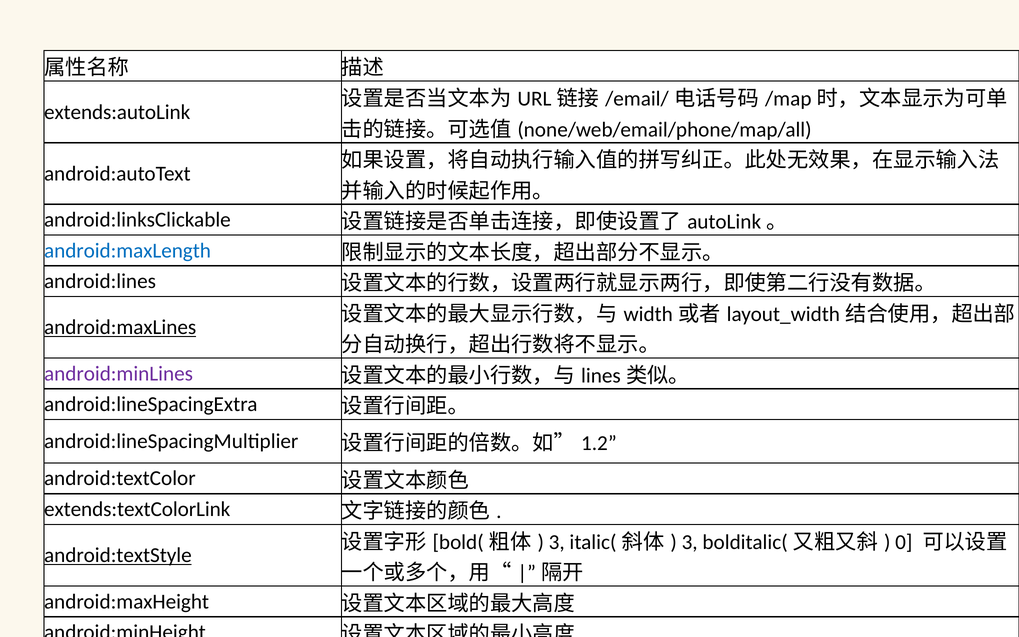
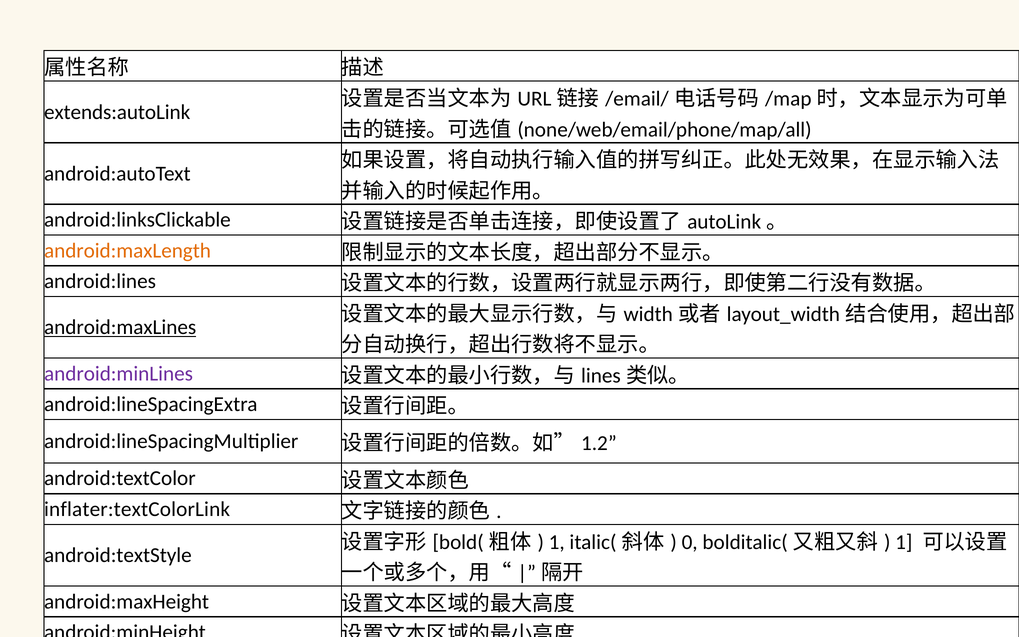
android:maxLength colour: blue -> orange
extends:textColorLink: extends:textColorLink -> inflater:textColorLink
3 at (557, 542): 3 -> 1
3 at (690, 542): 3 -> 0
0 at (904, 542): 0 -> 1
android:textStyle underline: present -> none
